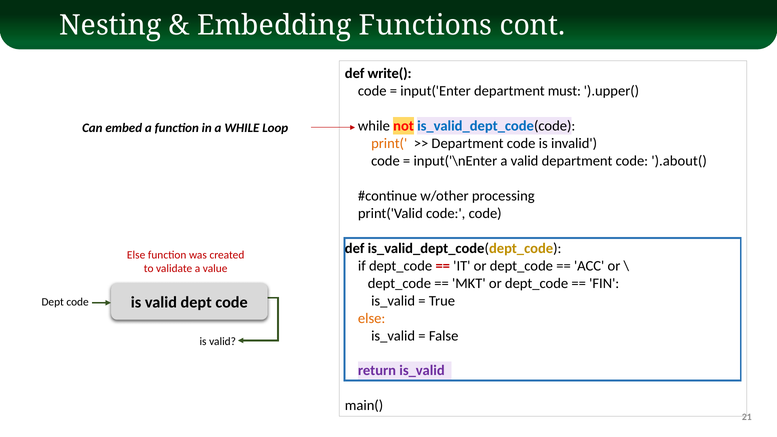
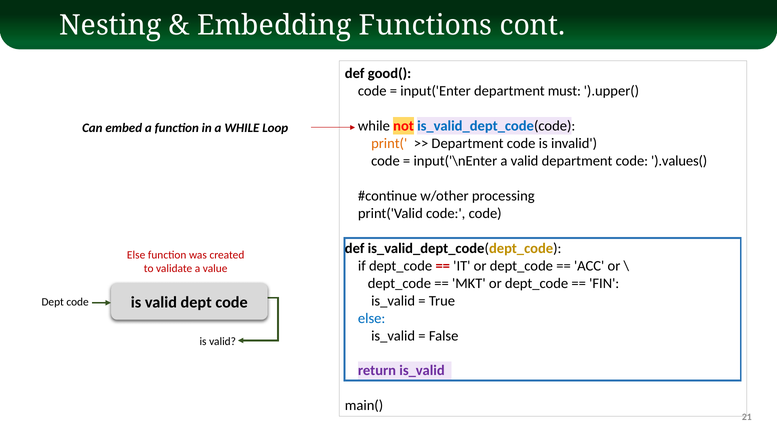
write(: write( -> good(
).about(: ).about( -> ).values(
else at (372, 318) colour: orange -> blue
